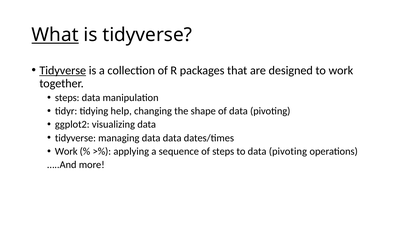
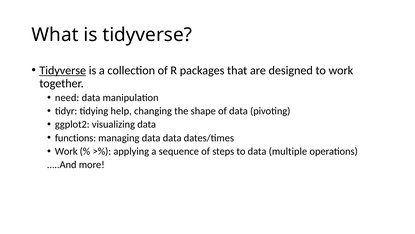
What underline: present -> none
steps at (67, 98): steps -> need
tidyverse at (75, 138): tidyverse -> functions
to data pivoting: pivoting -> multiple
